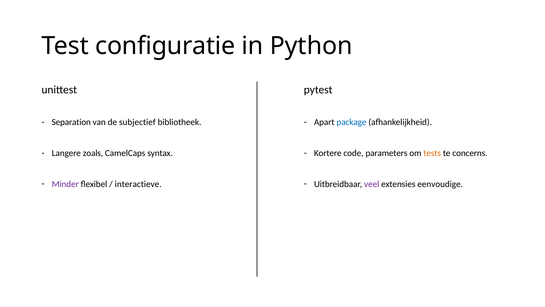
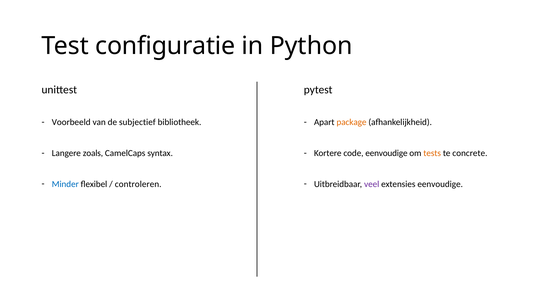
Separation: Separation -> Voorbeeld
package colour: blue -> orange
code parameters: parameters -> eenvoudige
concerns: concerns -> concrete
Minder colour: purple -> blue
interactieve: interactieve -> controleren
